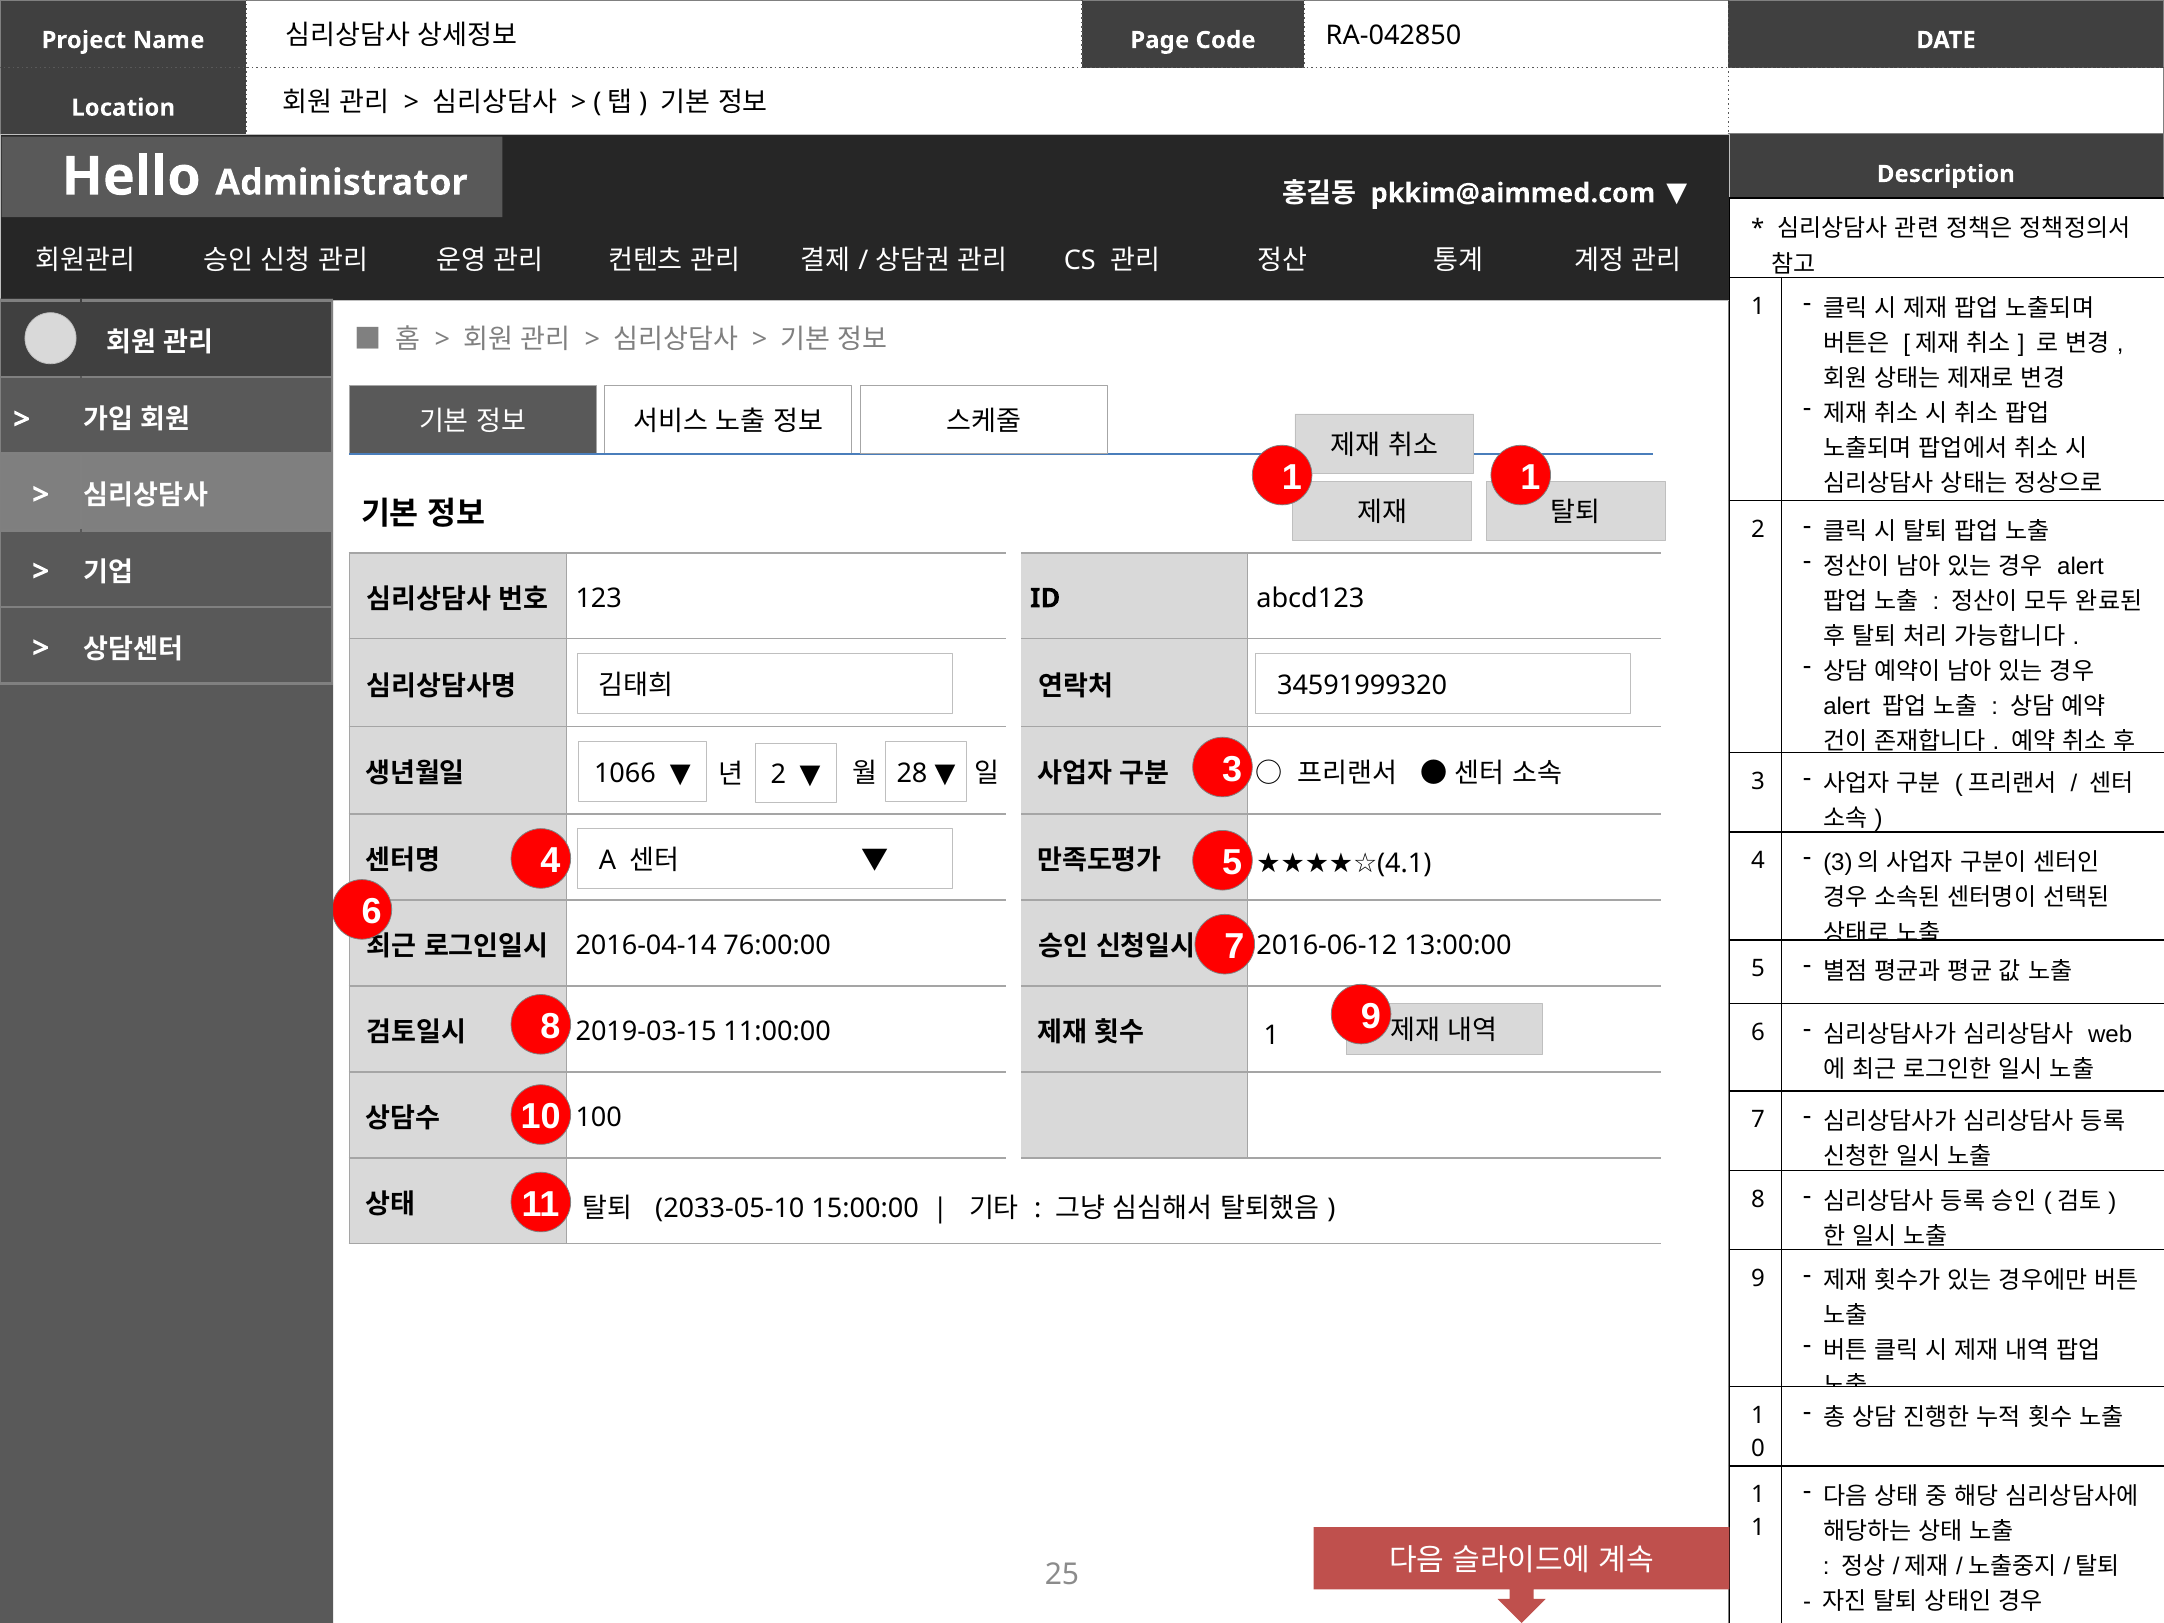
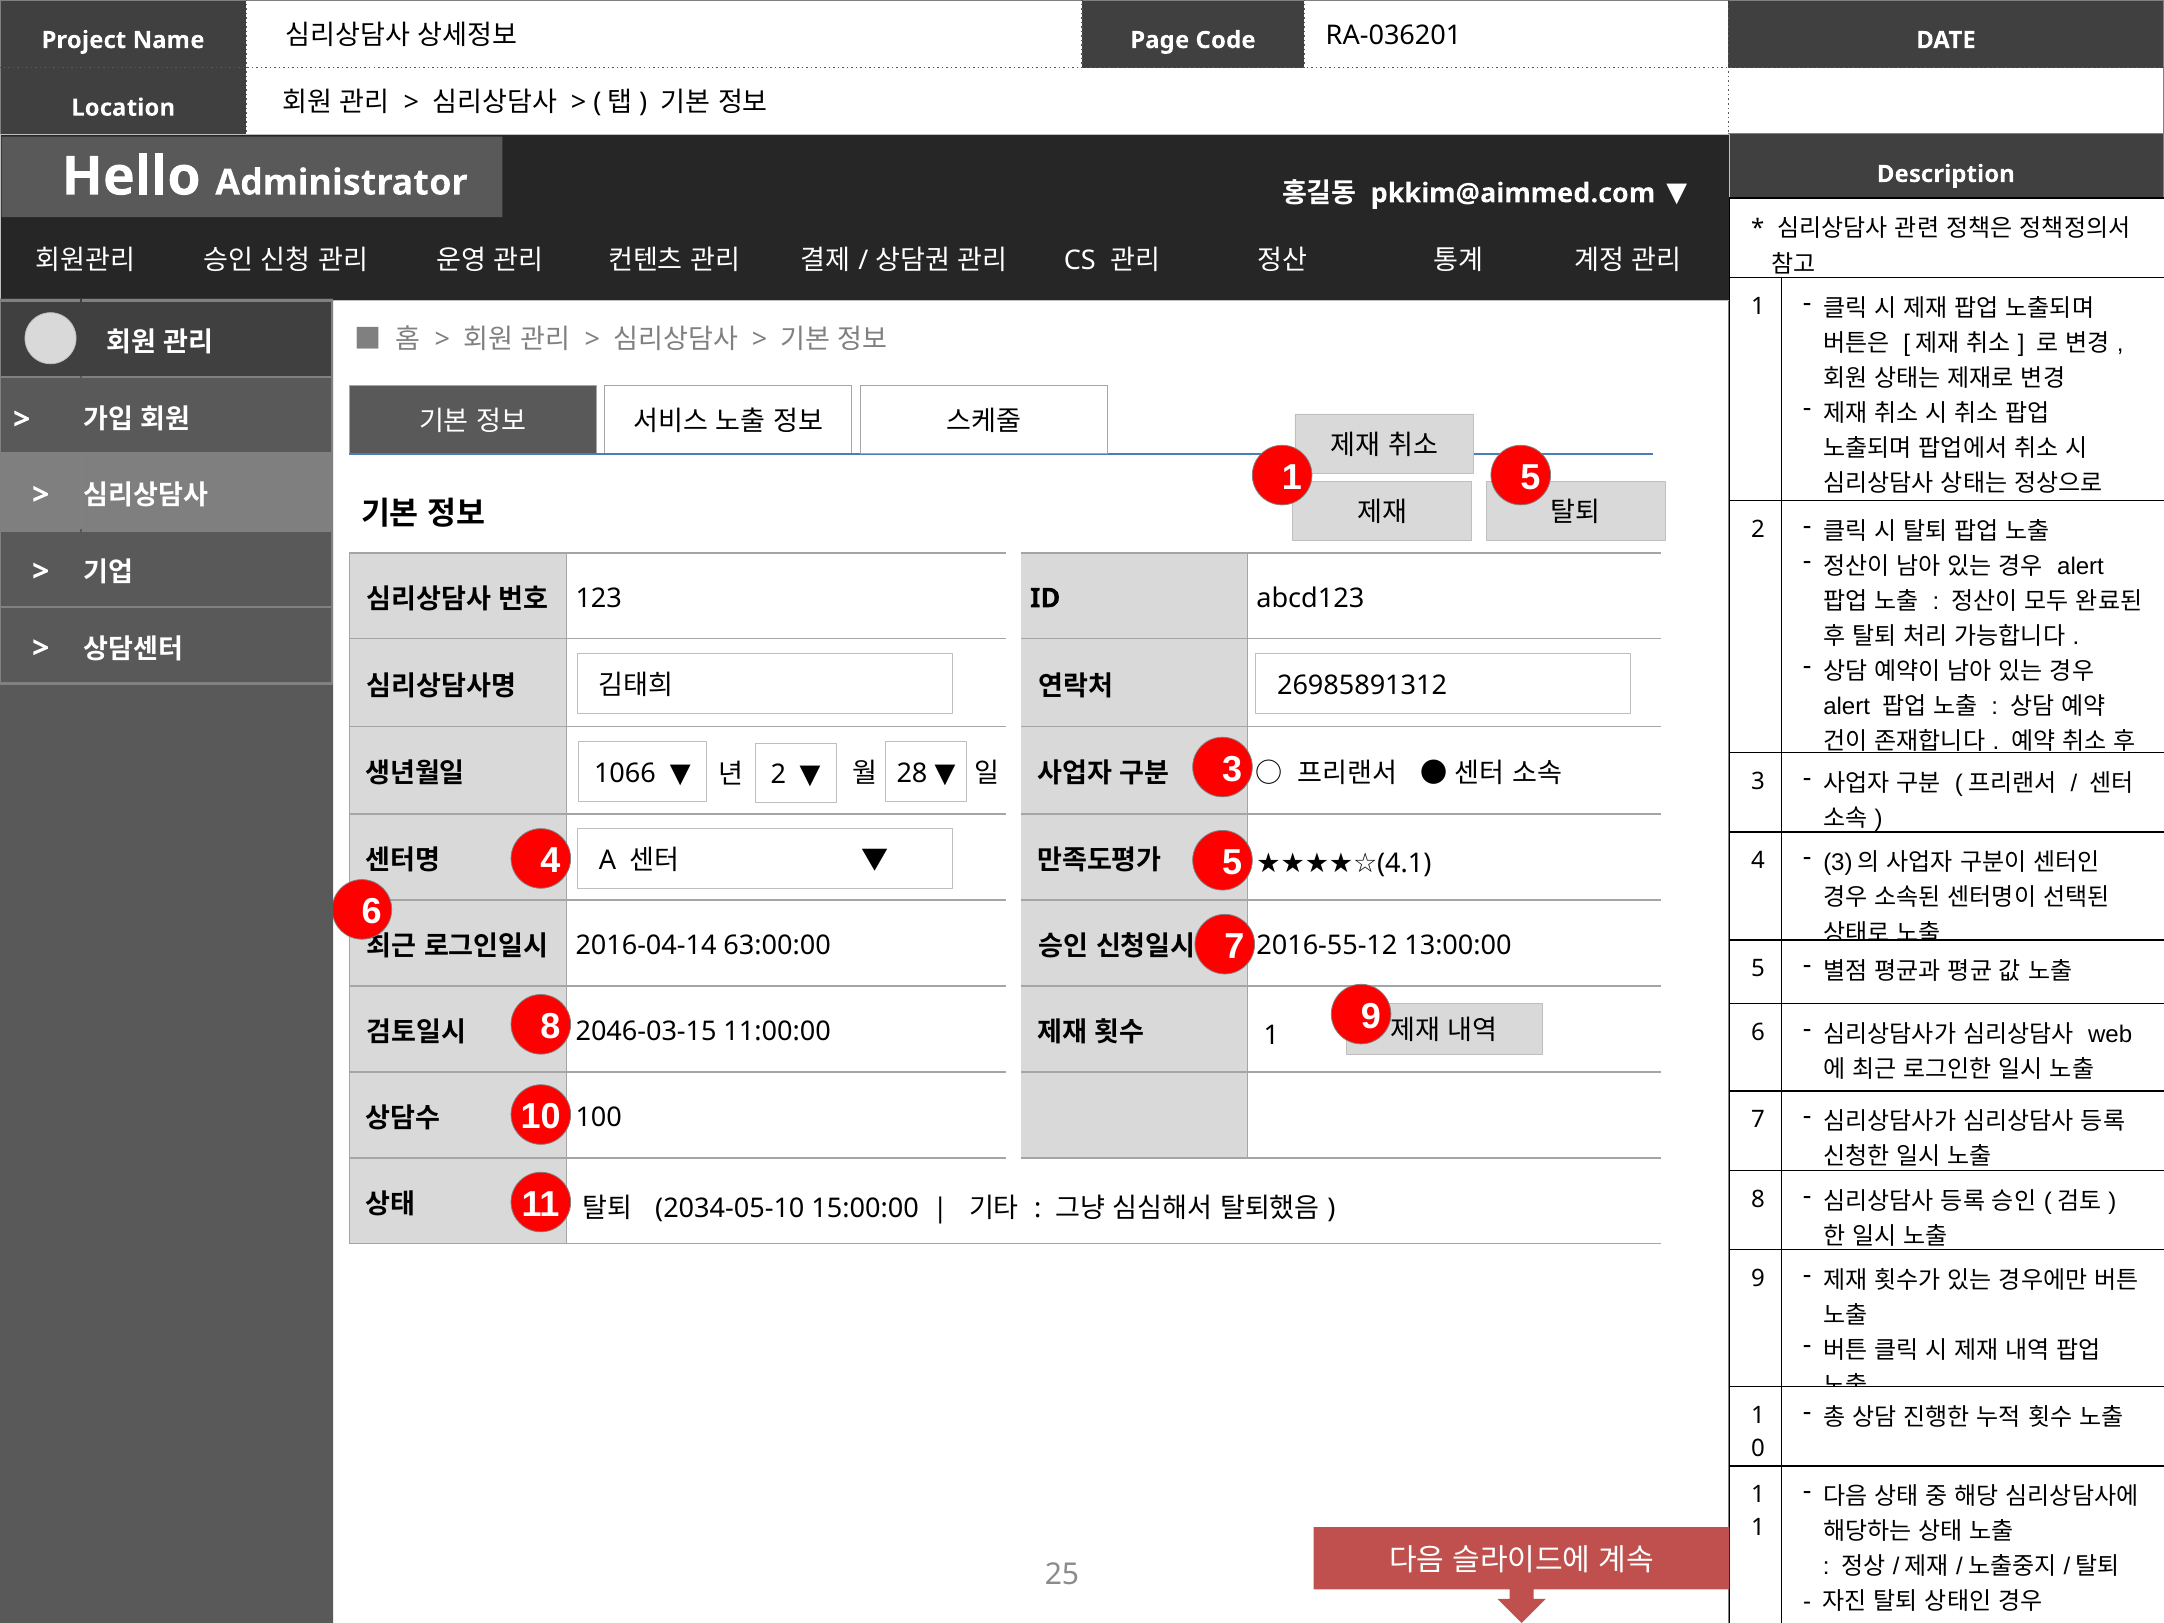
RA-042850: RA-042850 -> RA-036201
1 at (1530, 477): 1 -> 5
34591999320: 34591999320 -> 26985891312
76:00:00: 76:00:00 -> 63:00:00
2016-06-12: 2016-06-12 -> 2016-55-12
2019-03-15: 2019-03-15 -> 2046-03-15
2033-05-10: 2033-05-10 -> 2034-05-10
